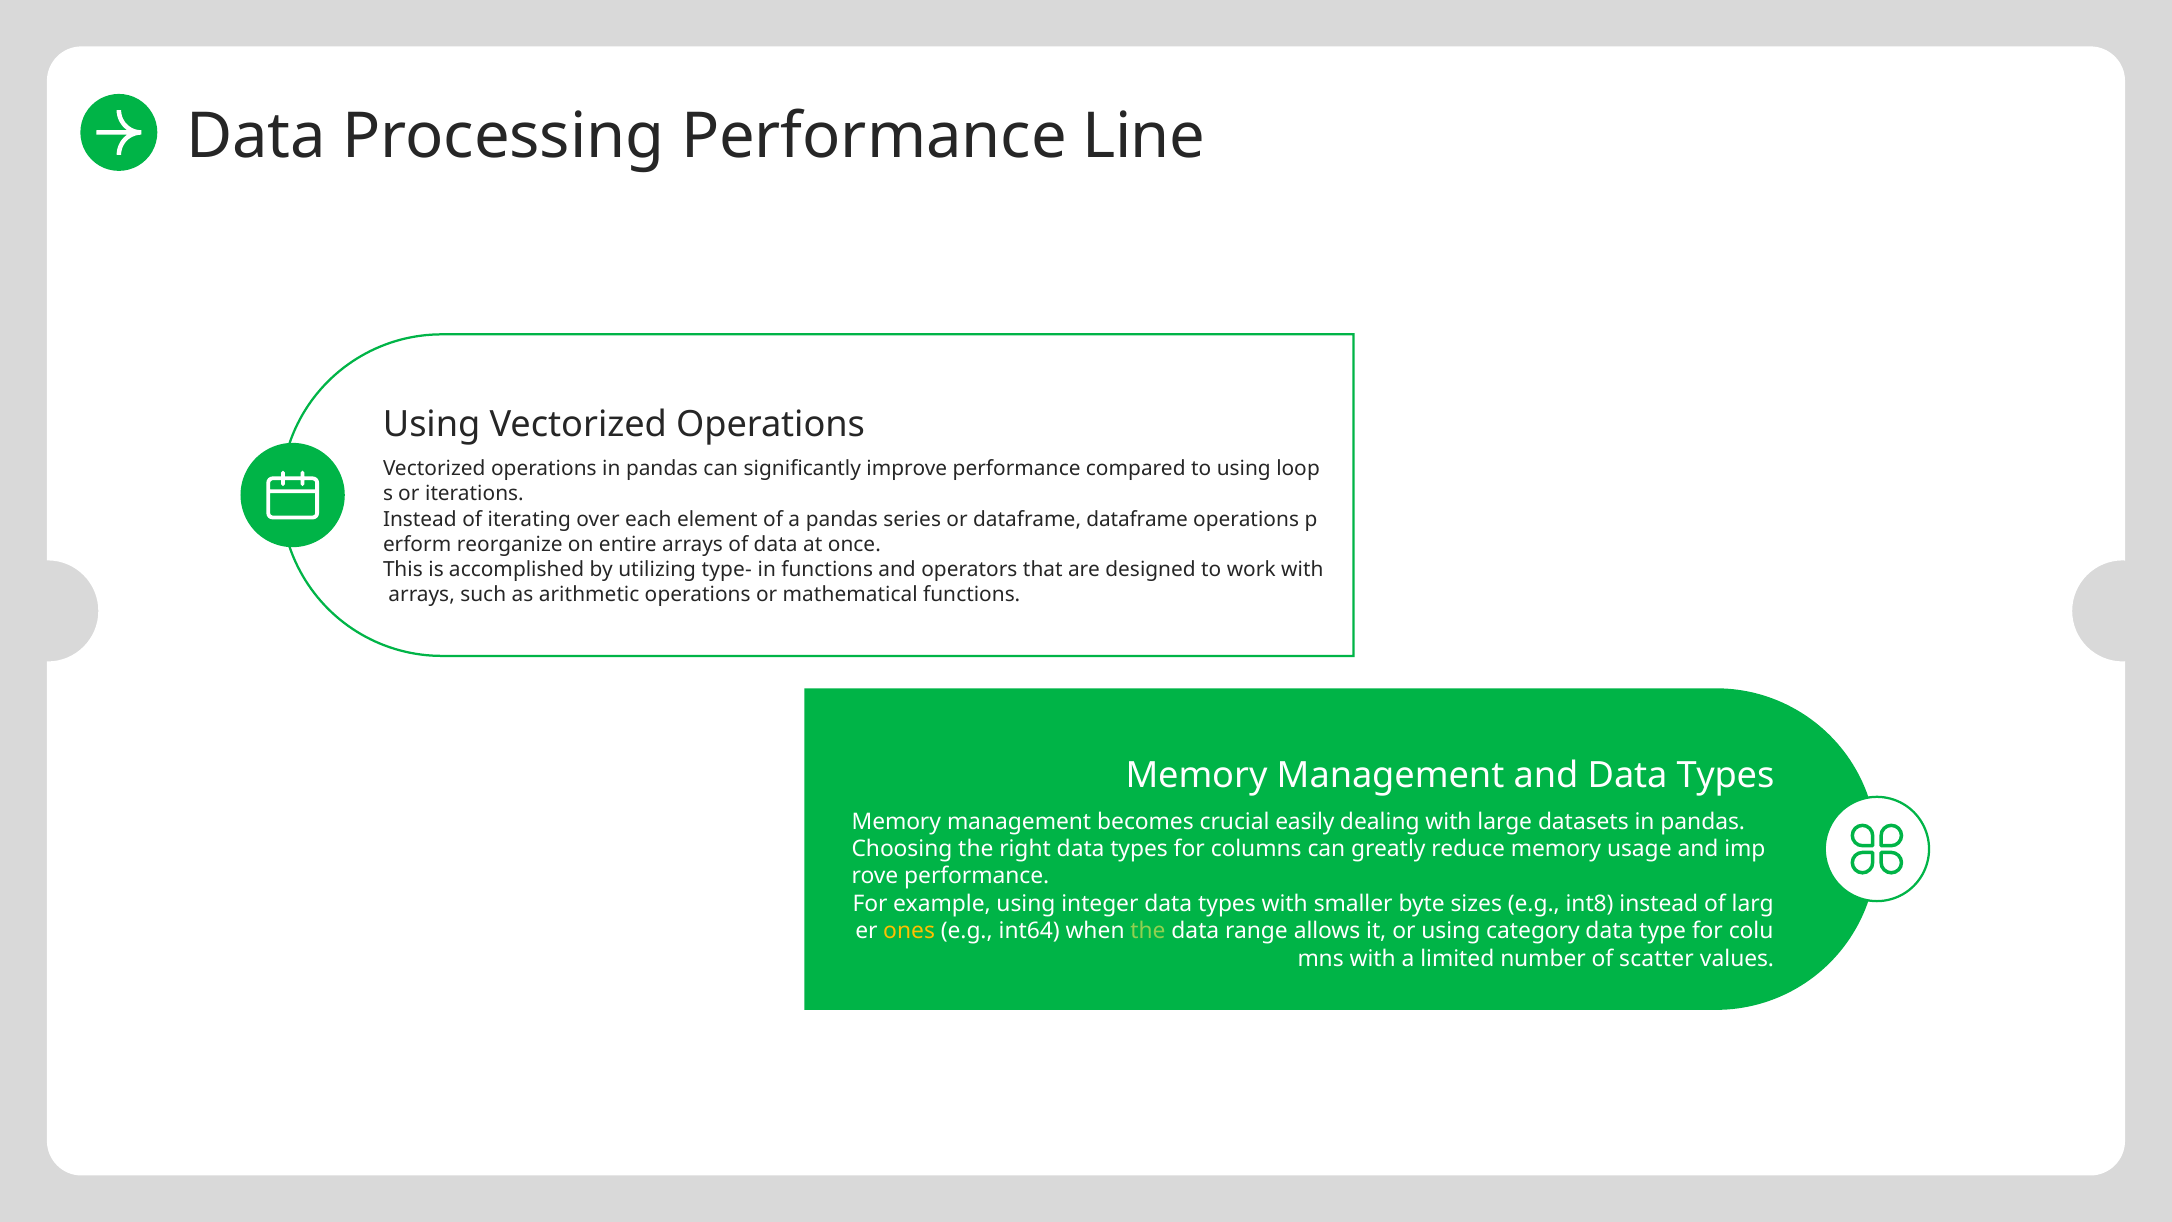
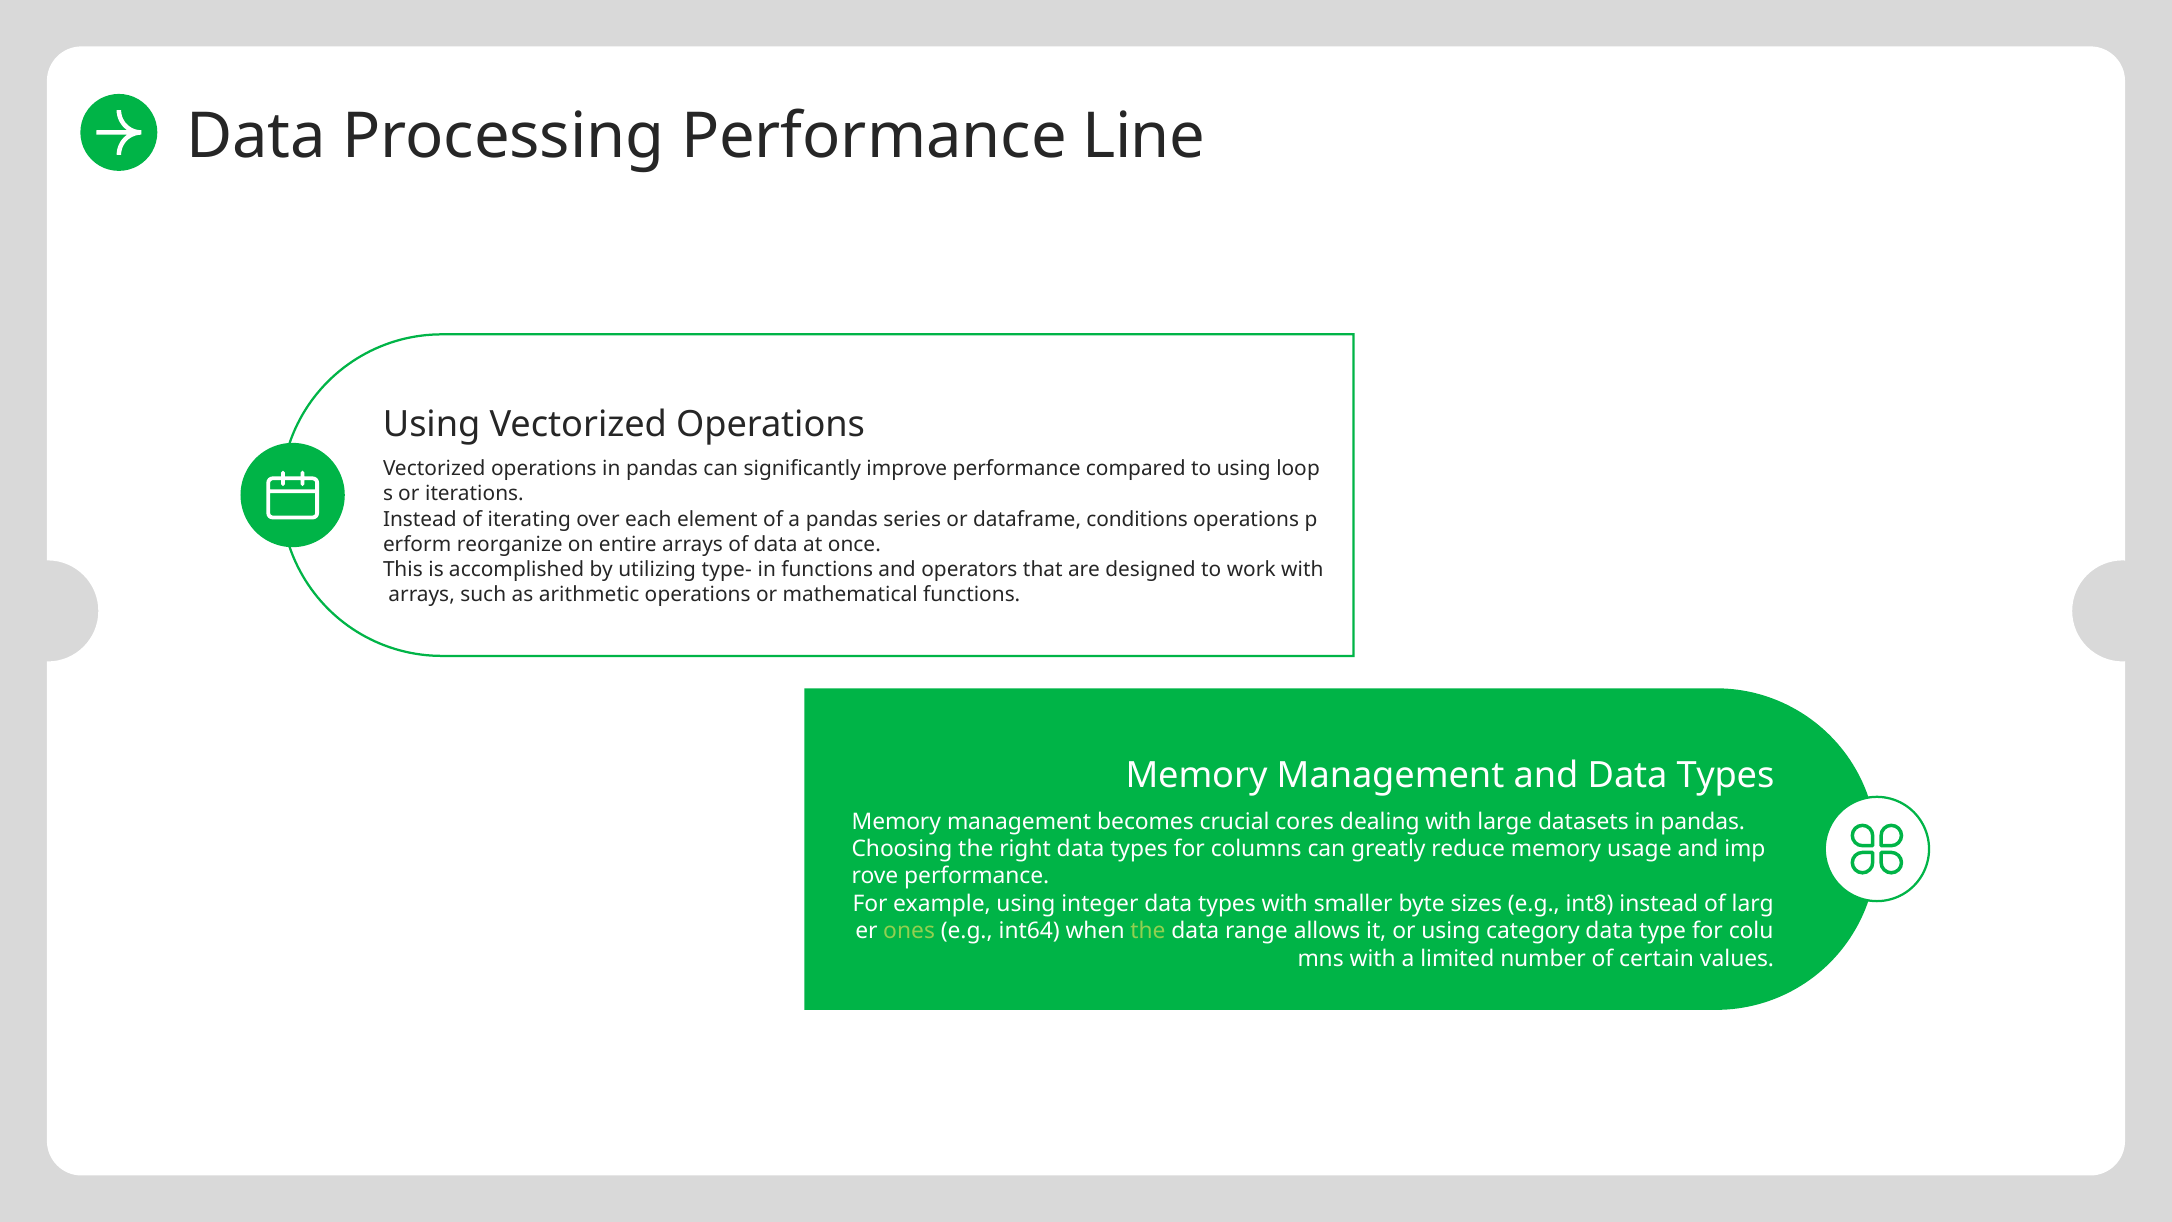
dataframe dataframe: dataframe -> conditions
easily: easily -> cores
ones colour: yellow -> light green
scatter: scatter -> certain
